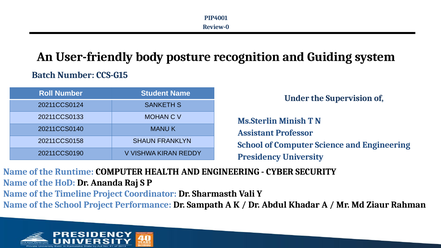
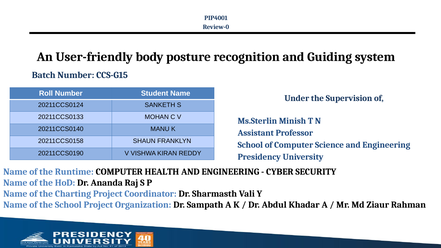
Timeline: Timeline -> Charting
Performance: Performance -> Organization
